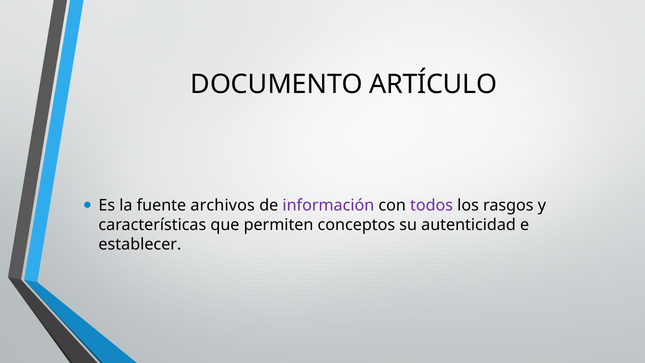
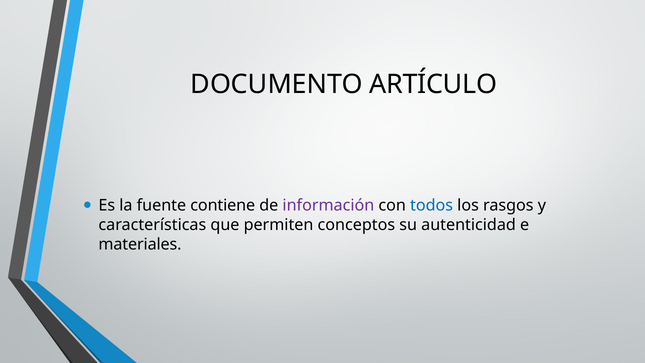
archivos: archivos -> contiene
todos colour: purple -> blue
establecer: establecer -> materiales
